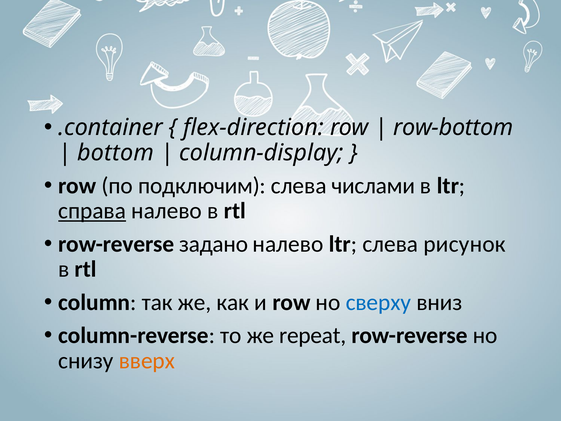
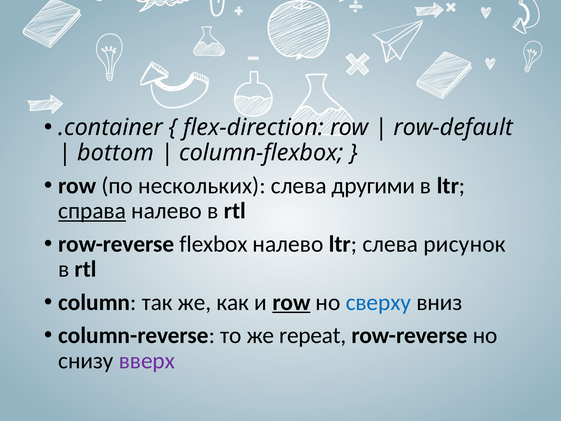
row-bottom: row-bottom -> row-default
column-display: column-display -> column-flexbox
подключим: подключим -> нескольких
числами: числами -> другими
задано: задано -> flexbox
row at (291, 302) underline: none -> present
вверх colour: orange -> purple
